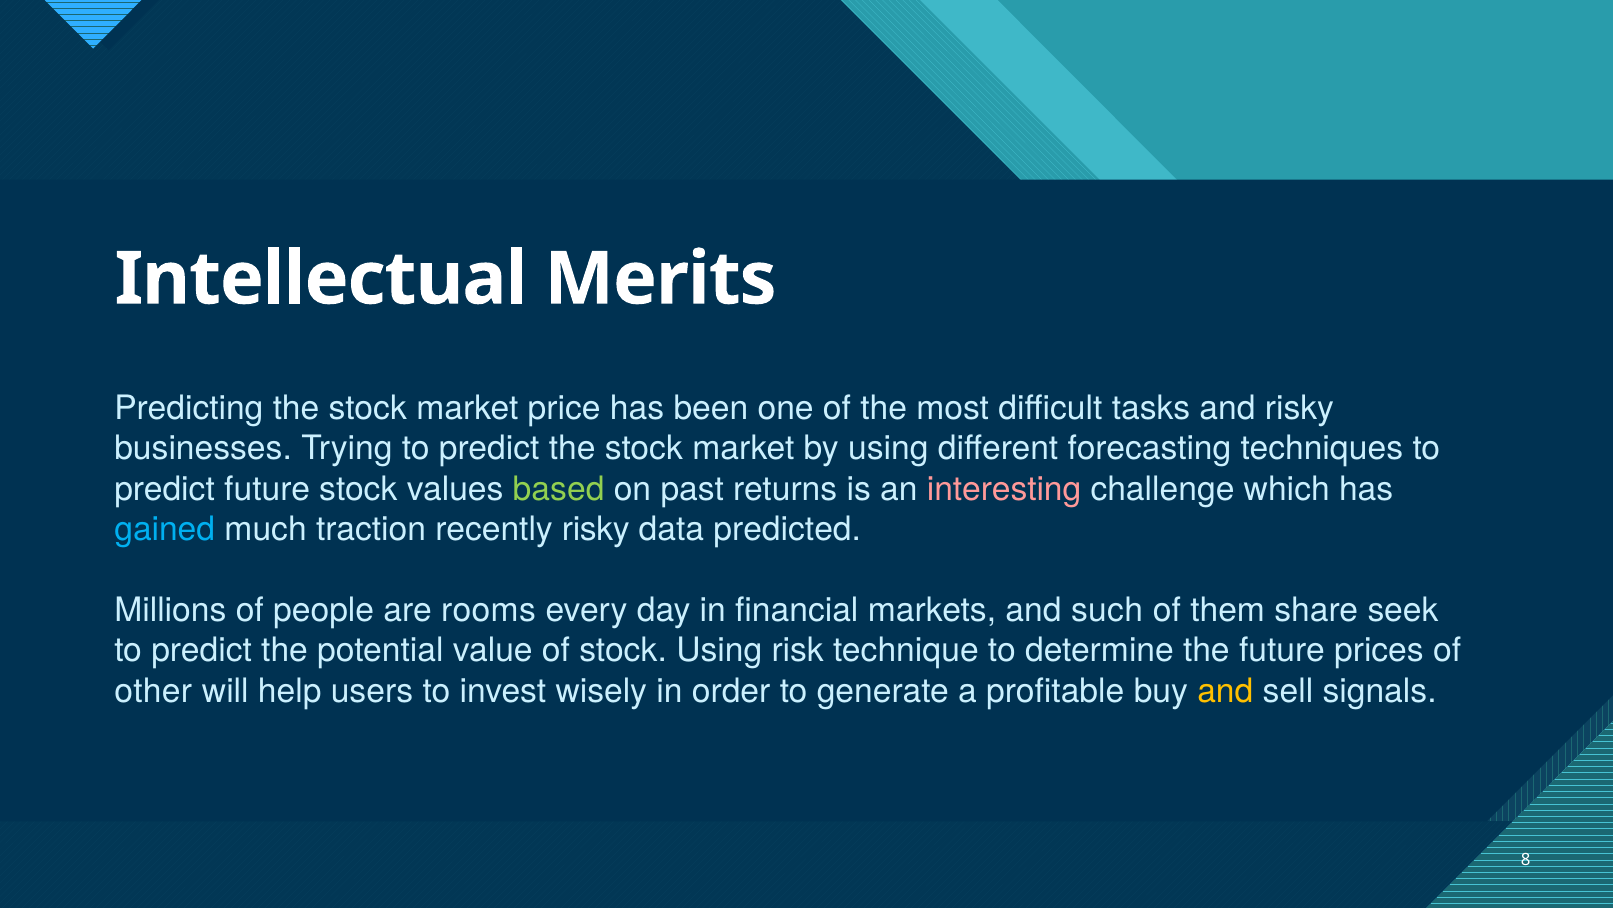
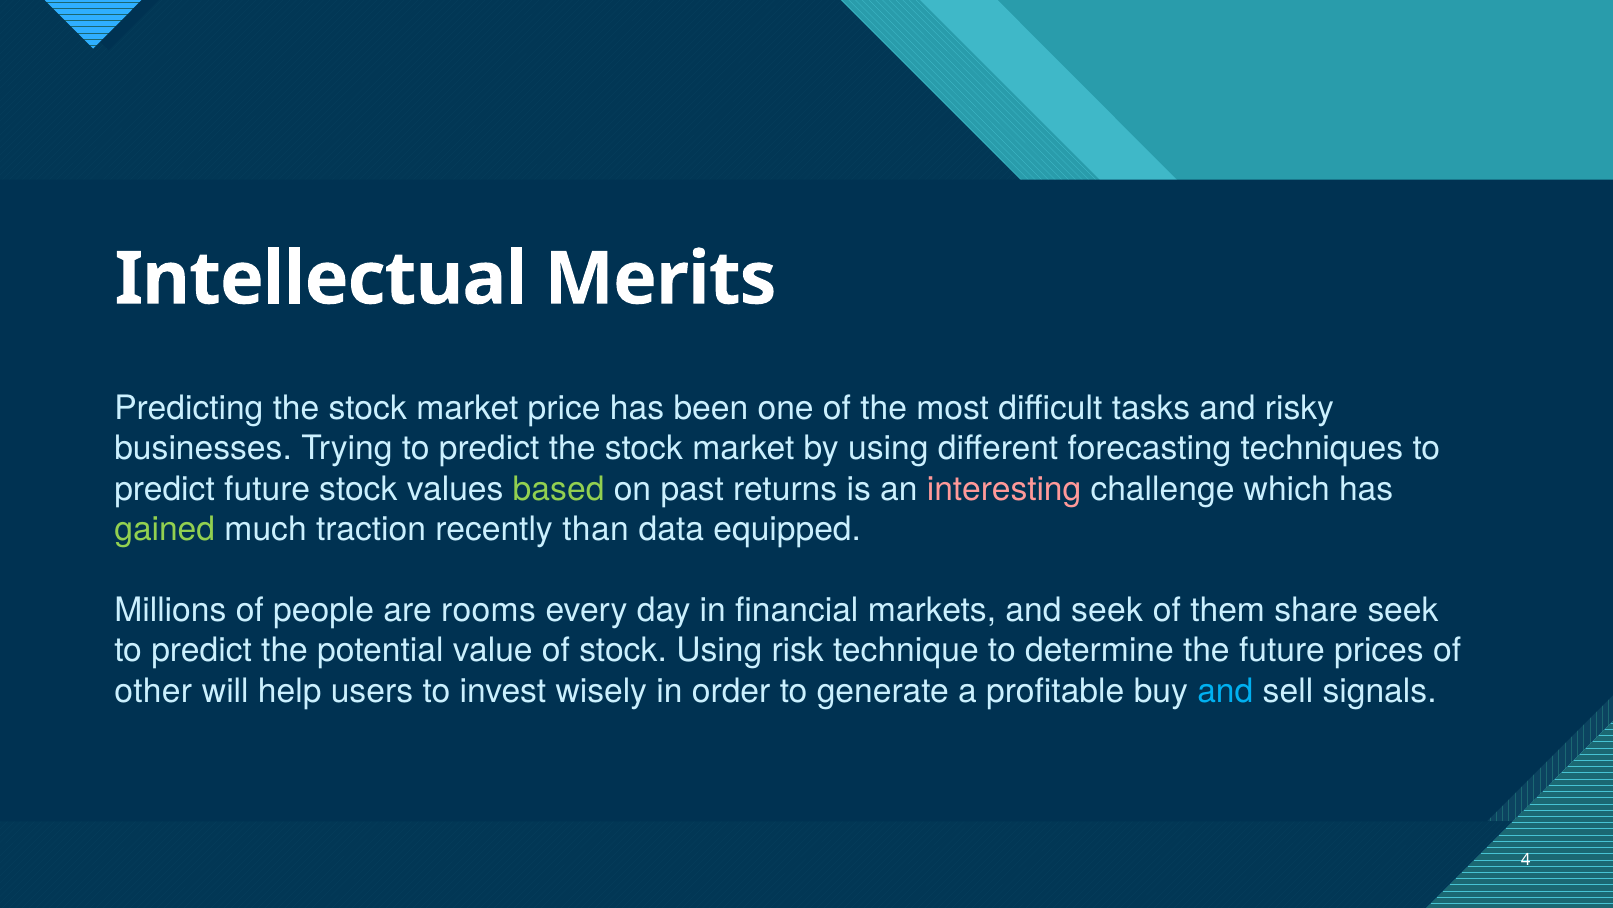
gained colour: light blue -> light green
recently risky: risky -> than
predicted: predicted -> equipped
and such: such -> seek
and at (1225, 691) colour: yellow -> light blue
8: 8 -> 4
